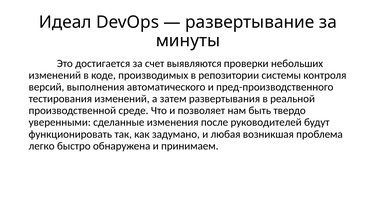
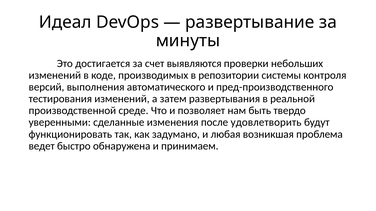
руководителей: руководителей -> удовлетворить
легко: легко -> ведет
